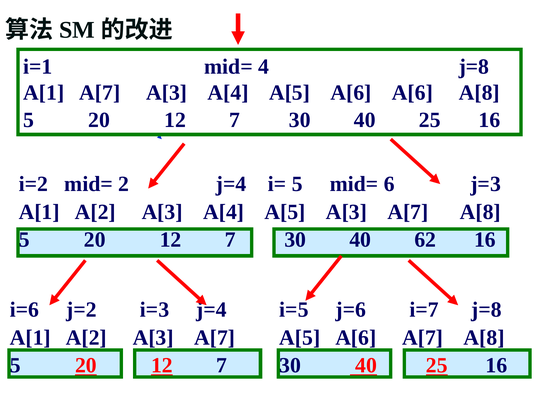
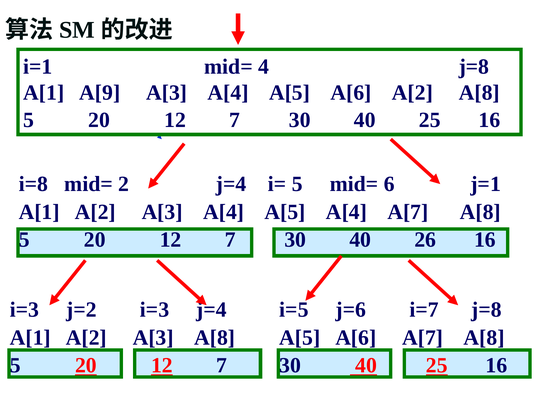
A[1 A[7: A[7 -> A[9
A[6 A[6: A[6 -> A[2
i=2: i=2 -> i=8
j=3: j=3 -> j=1
A[5 A[3: A[3 -> A[4
62: 62 -> 26
i=6 at (24, 310): i=6 -> i=3
A[2 A[3 A[7: A[7 -> A[8
